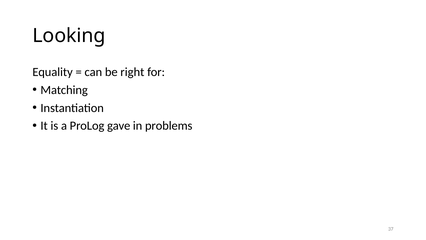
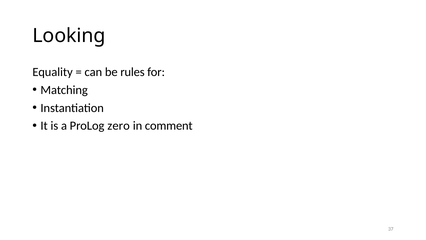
right: right -> rules
gave: gave -> zero
problems: problems -> comment
